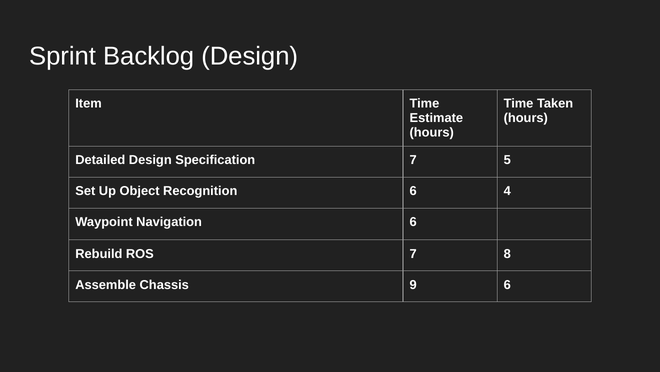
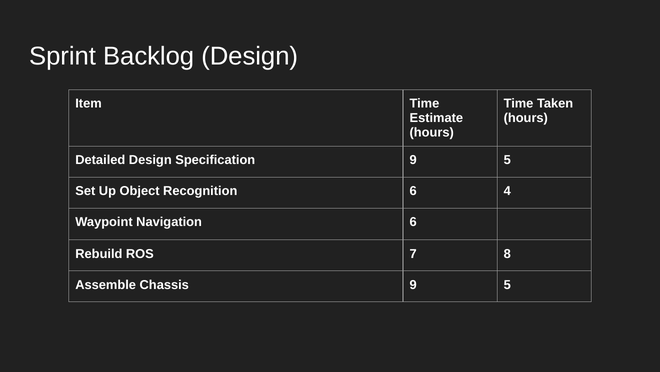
Specification 7: 7 -> 9
Chassis 9 6: 6 -> 5
